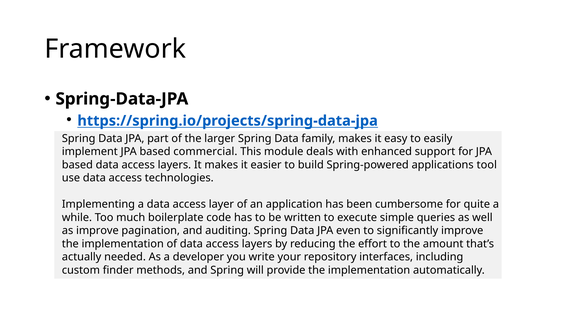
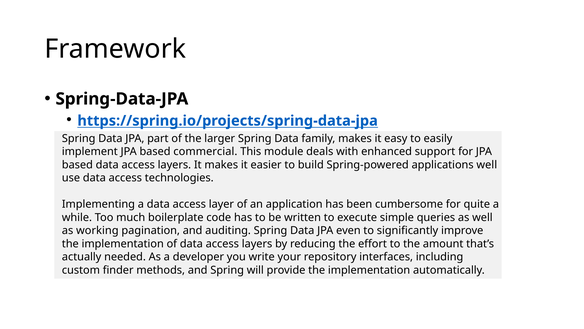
applications tool: tool -> well
as improve: improve -> working
